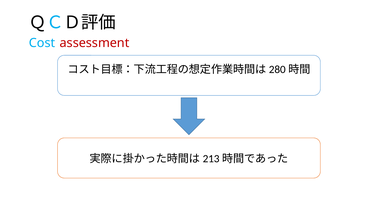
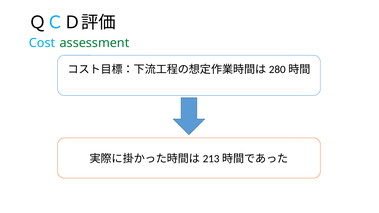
assessment colour: red -> green
